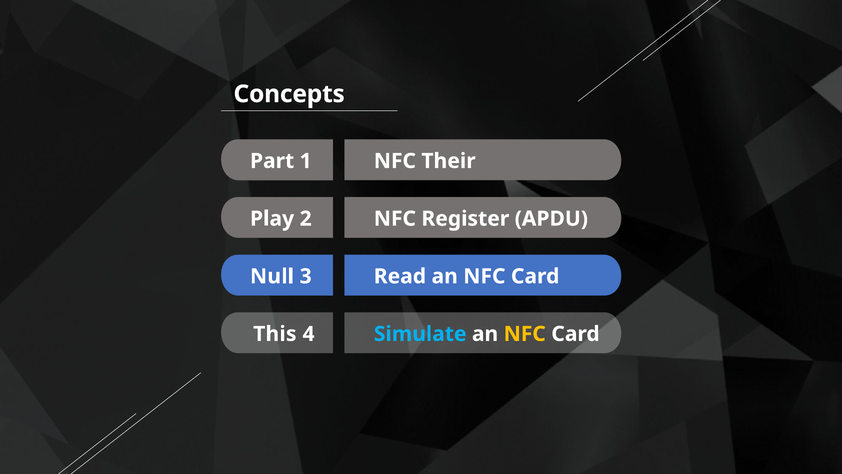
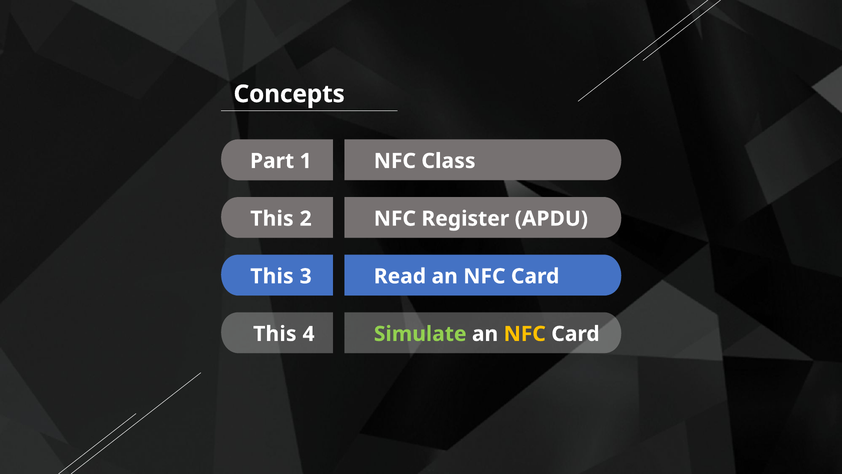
Their: Their -> Class
Play at (272, 219): Play -> This
Null at (272, 276): Null -> This
Simulate colour: light blue -> light green
